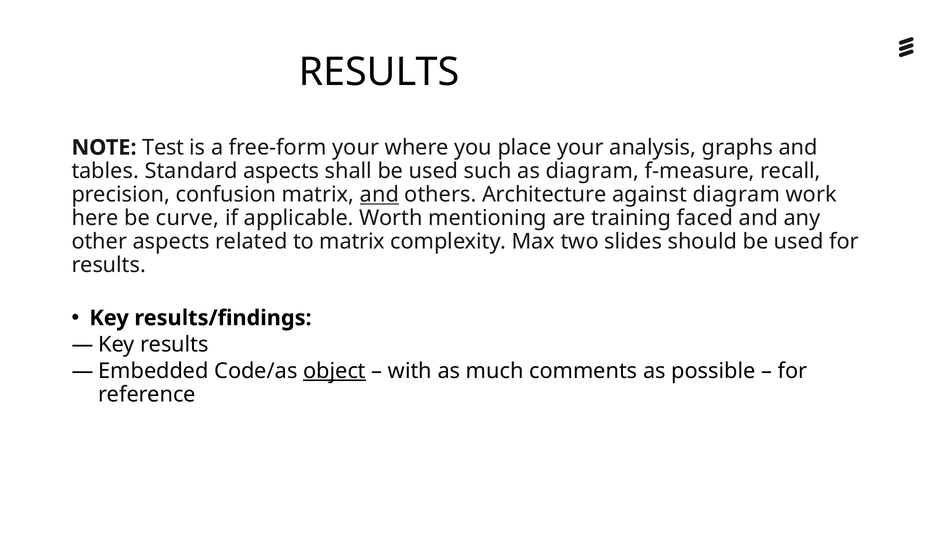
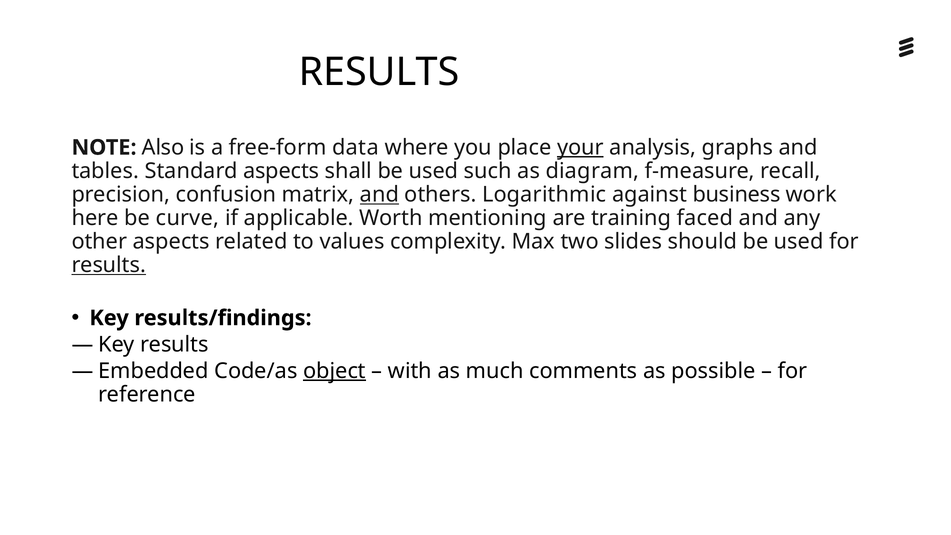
Test: Test -> Also
free-form your: your -> data
your at (580, 148) underline: none -> present
Architecture: Architecture -> Logarithmic
against diagram: diagram -> business
to matrix: matrix -> values
results at (109, 265) underline: none -> present
